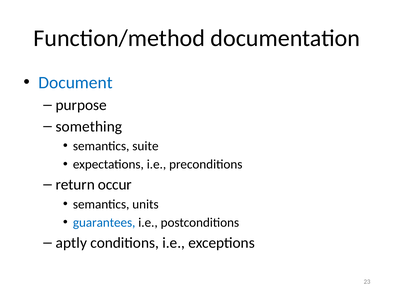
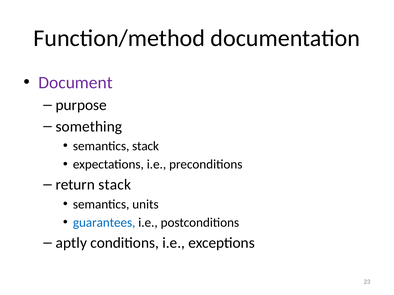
Document colour: blue -> purple
semantics suite: suite -> stack
return occur: occur -> stack
